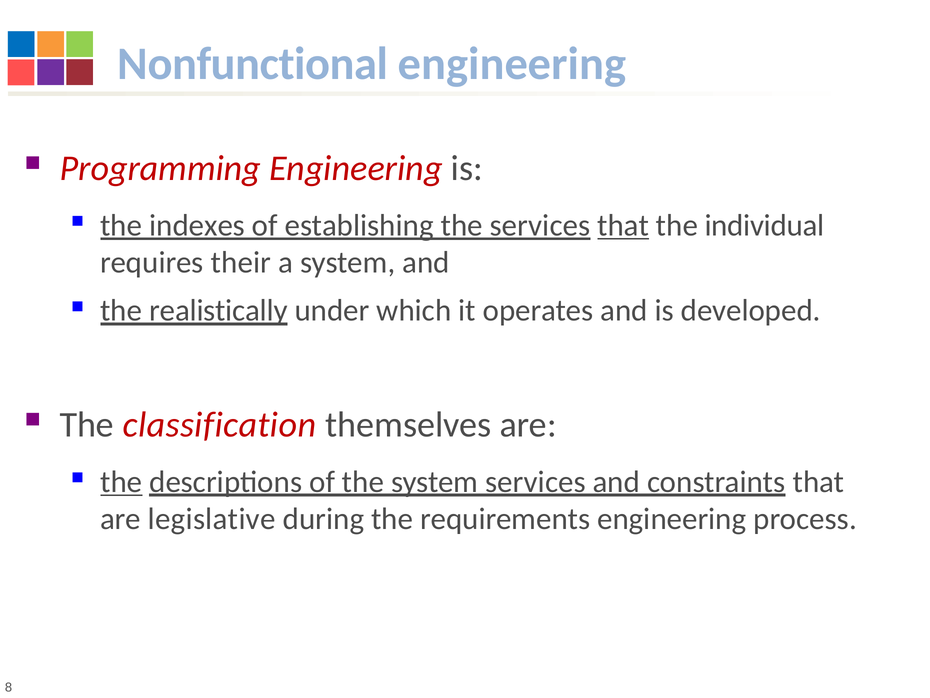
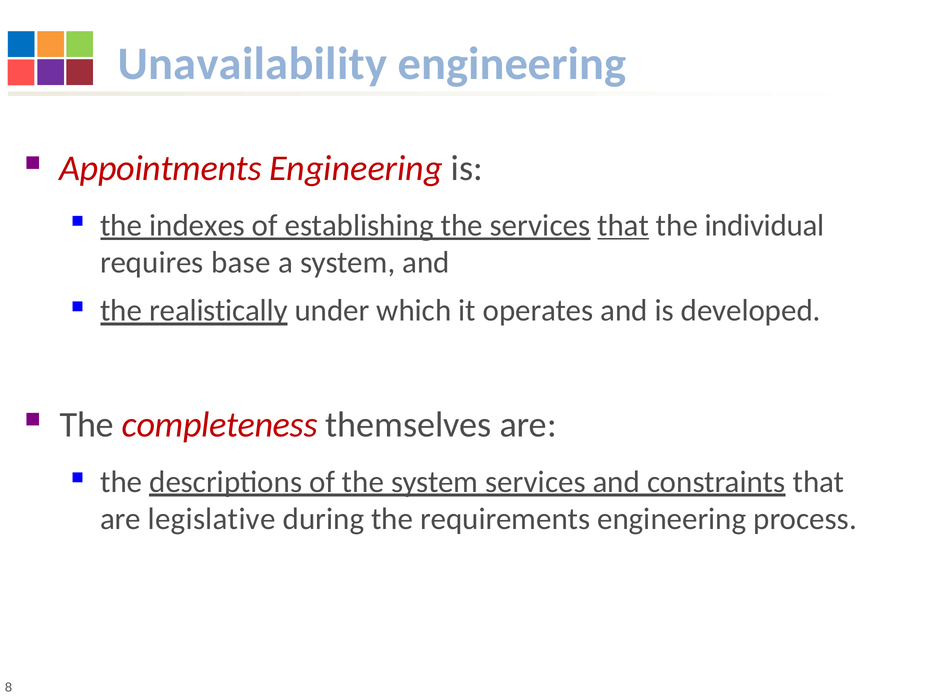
Nonfunctional: Nonfunctional -> Unavailability
Programming: Programming -> Appointments
their: their -> base
classification: classification -> completeness
the at (121, 482) underline: present -> none
